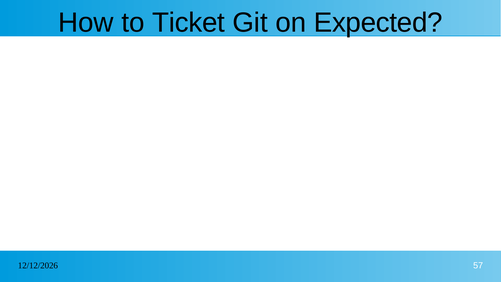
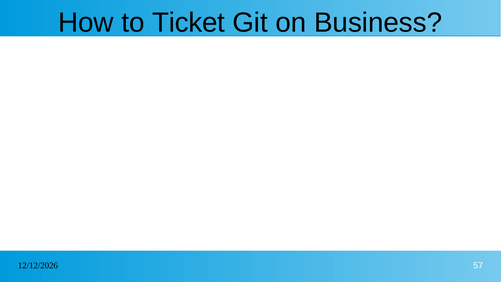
Expected: Expected -> Business
